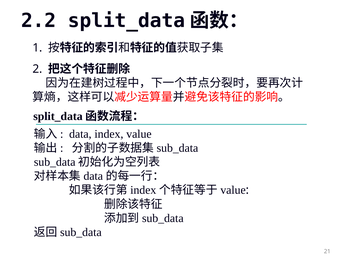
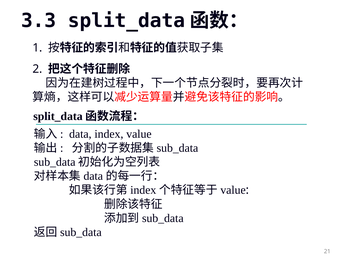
2.2: 2.2 -> 3.3
